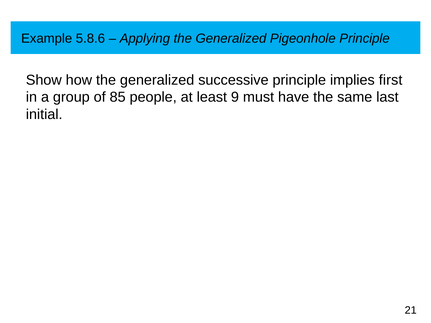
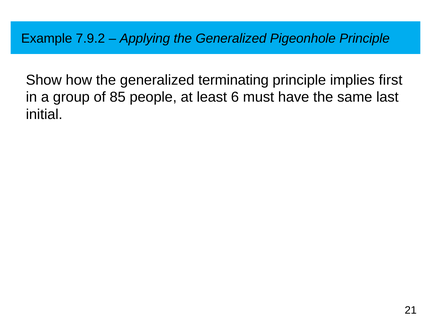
5.8.6: 5.8.6 -> 7.9.2
successive: successive -> terminating
9: 9 -> 6
